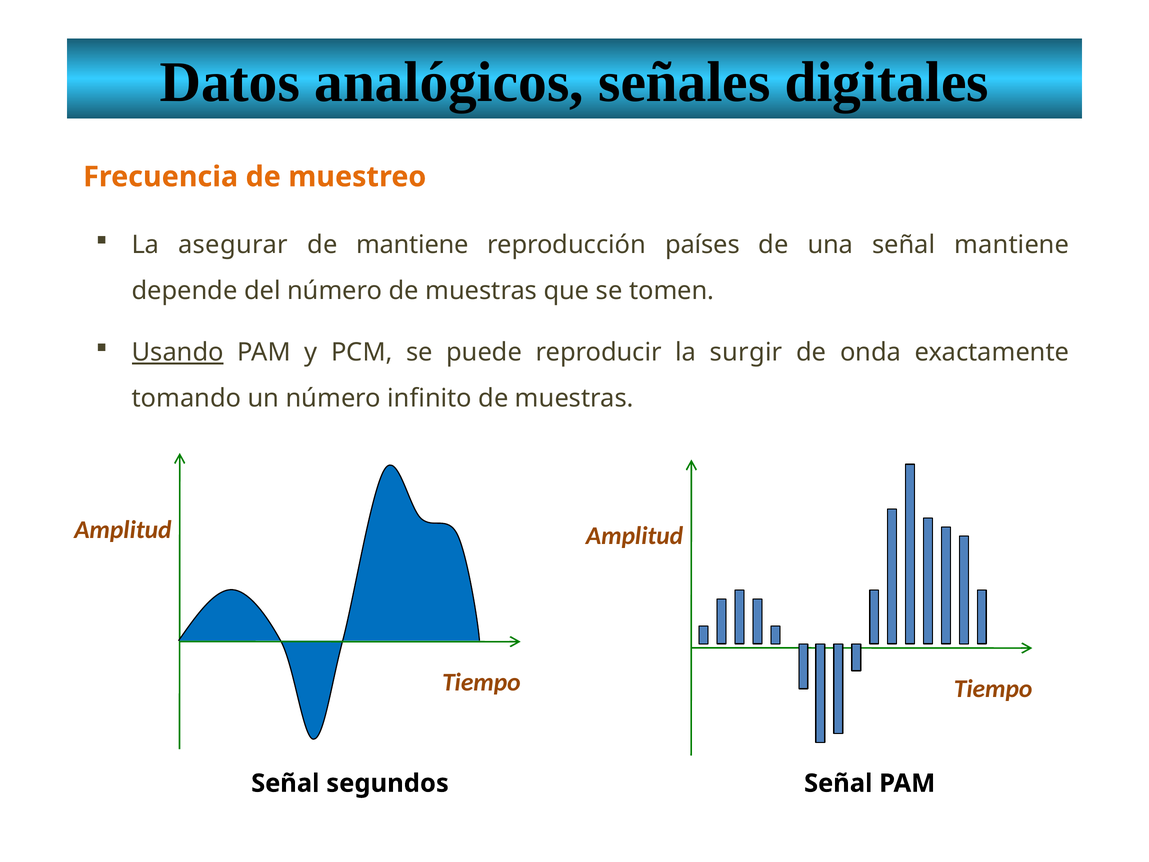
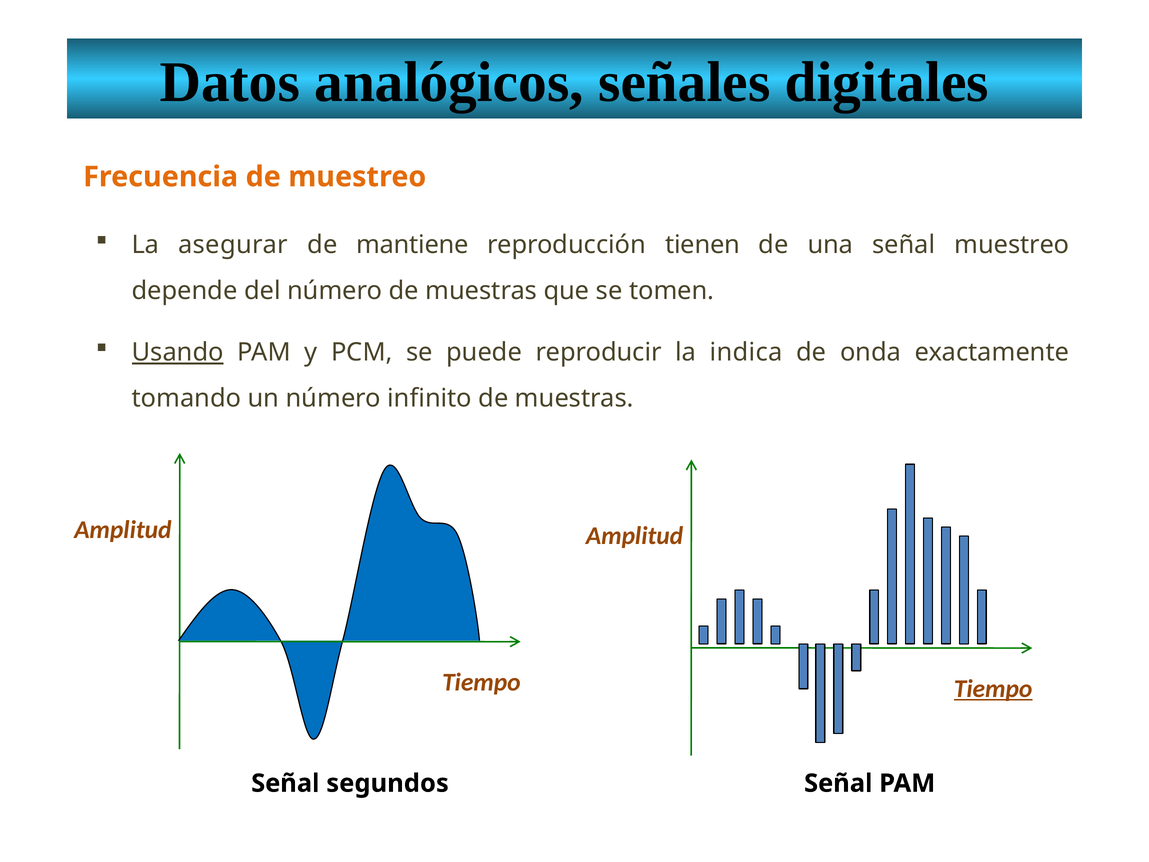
países: países -> tienen
señal mantiene: mantiene -> muestreo
surgir: surgir -> indica
Tiempo at (993, 688) underline: none -> present
